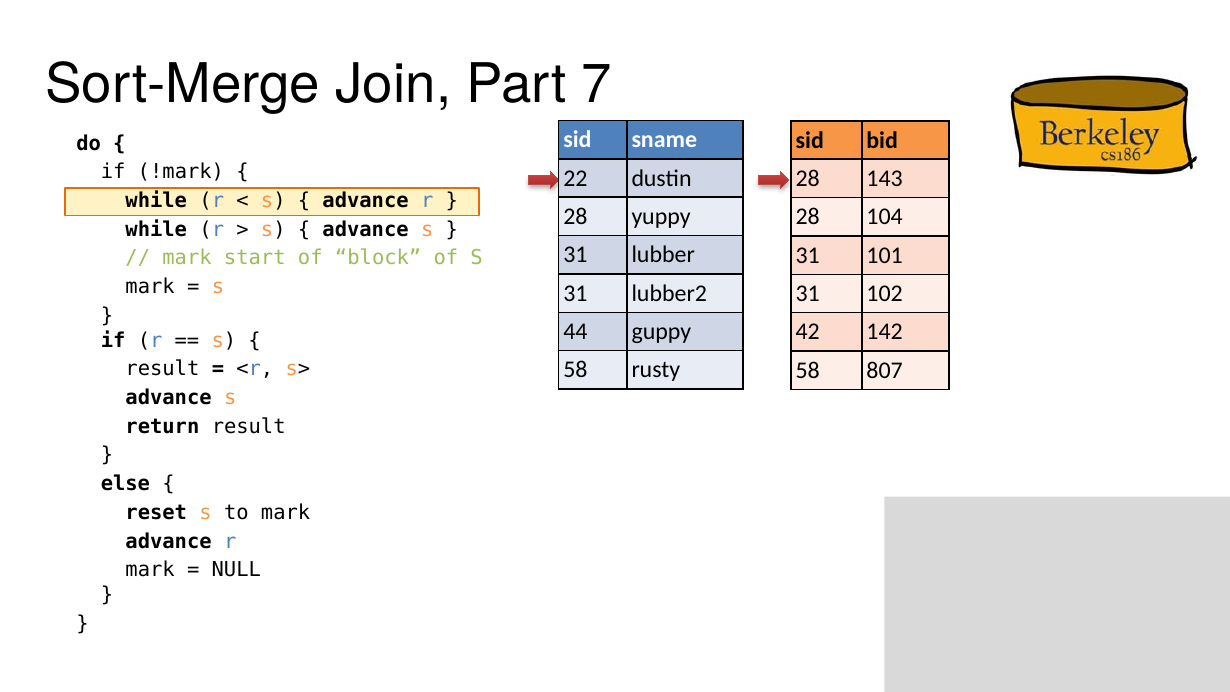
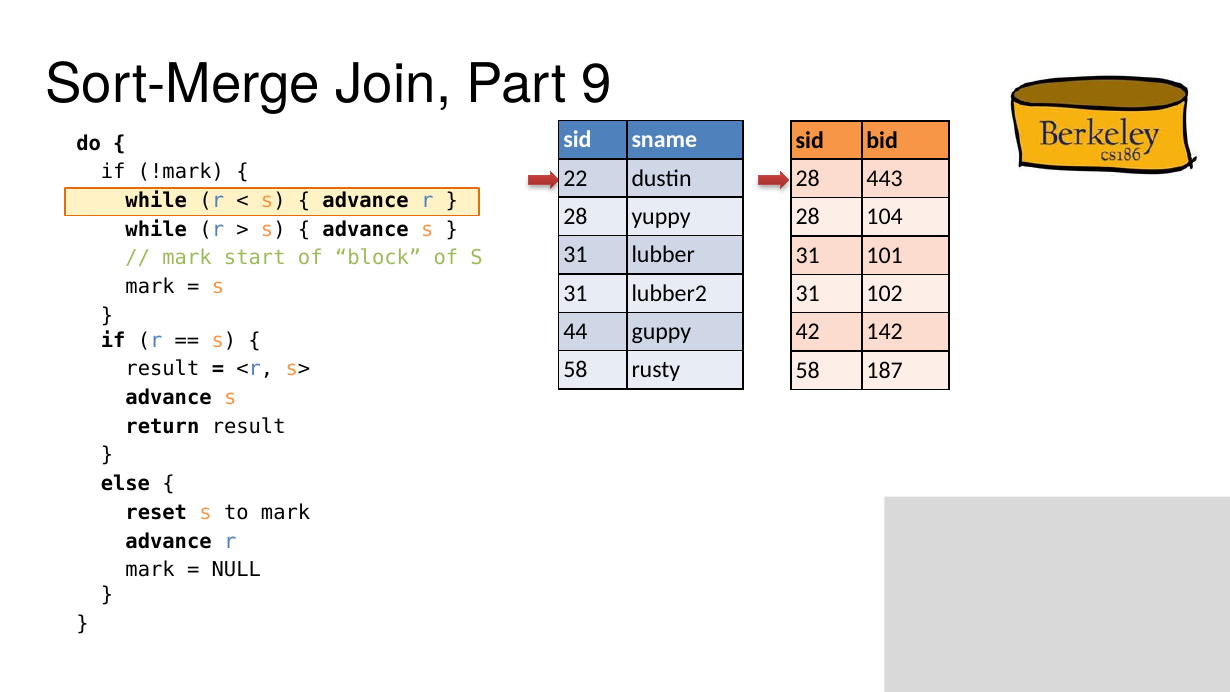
7: 7 -> 9
143: 143 -> 443
807: 807 -> 187
